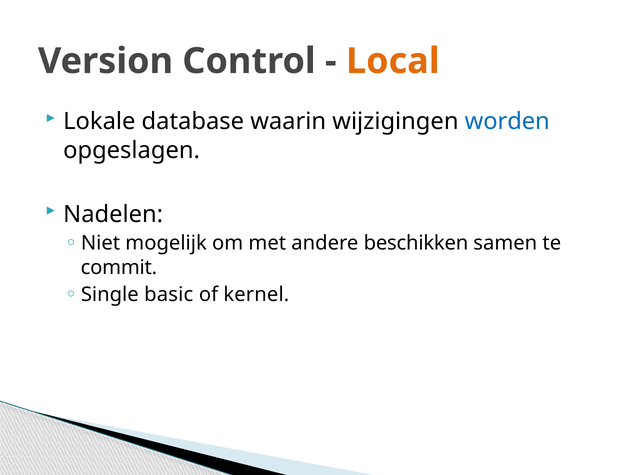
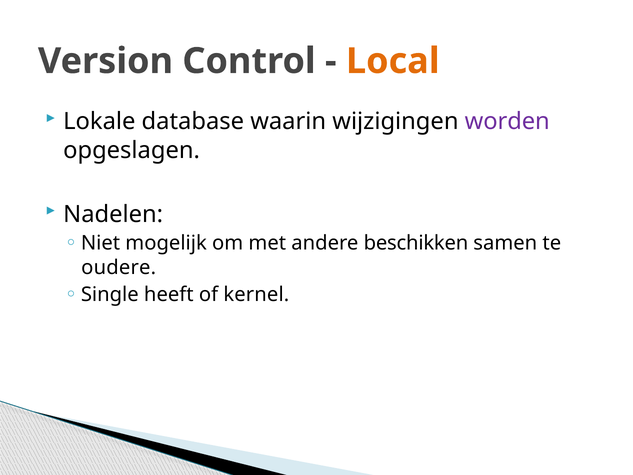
worden colour: blue -> purple
commit: commit -> oudere
basic: basic -> heeft
